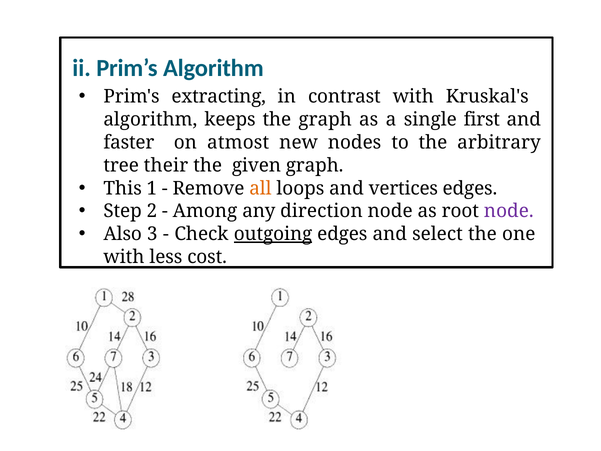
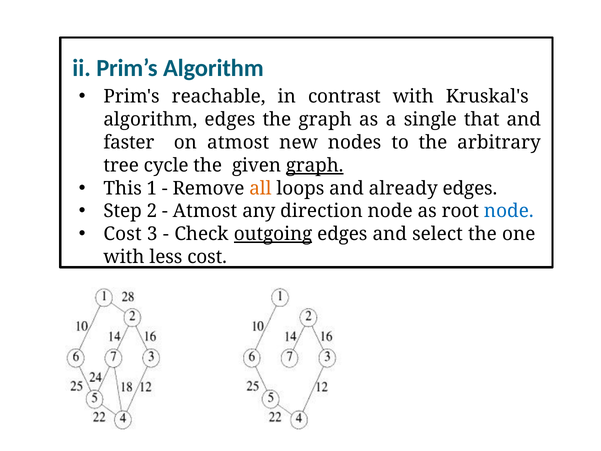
extracting: extracting -> reachable
algorithm keeps: keeps -> edges
first: first -> that
their: their -> cycle
graph at (315, 165) underline: none -> present
vertices: vertices -> already
Among at (205, 211): Among -> Atmost
node at (509, 211) colour: purple -> blue
Also at (123, 234): Also -> Cost
